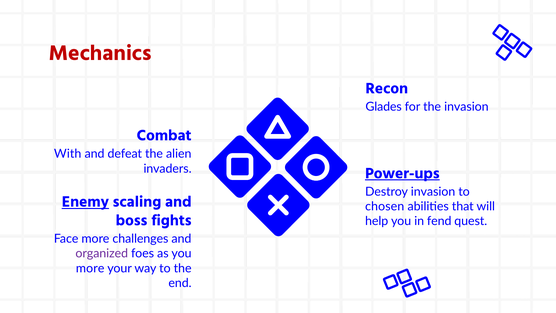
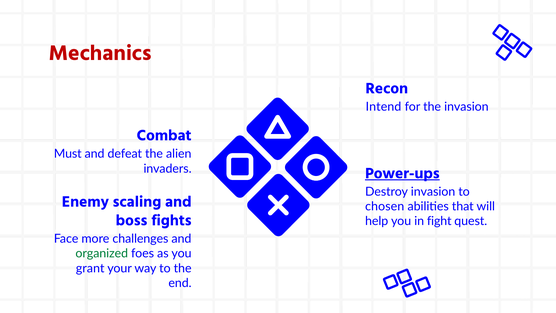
Glades: Glades -> Intend
With: With -> Must
Enemy underline: present -> none
fend: fend -> fight
organized colour: purple -> green
more at (90, 268): more -> grant
